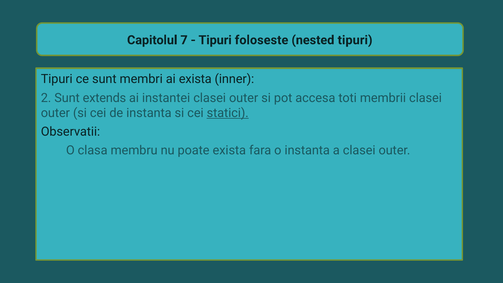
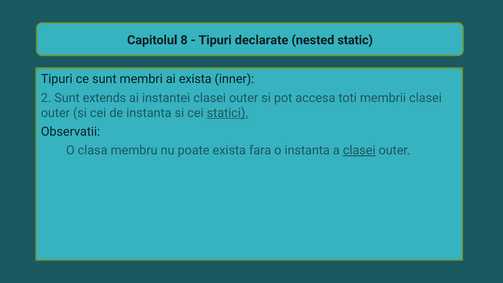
7: 7 -> 8
foloseste: foloseste -> declarate
nested tipuri: tipuri -> static
clasei at (359, 150) underline: none -> present
